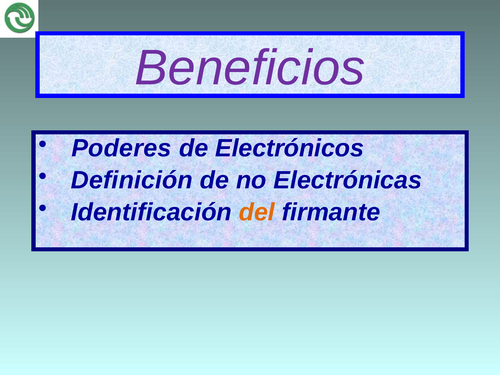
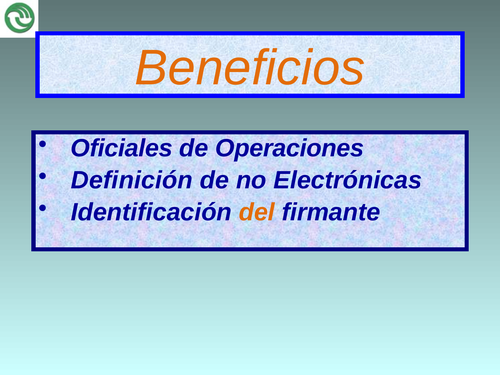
Beneficios colour: purple -> orange
Poderes: Poderes -> Oficiales
Electrónicos: Electrónicos -> Operaciones
